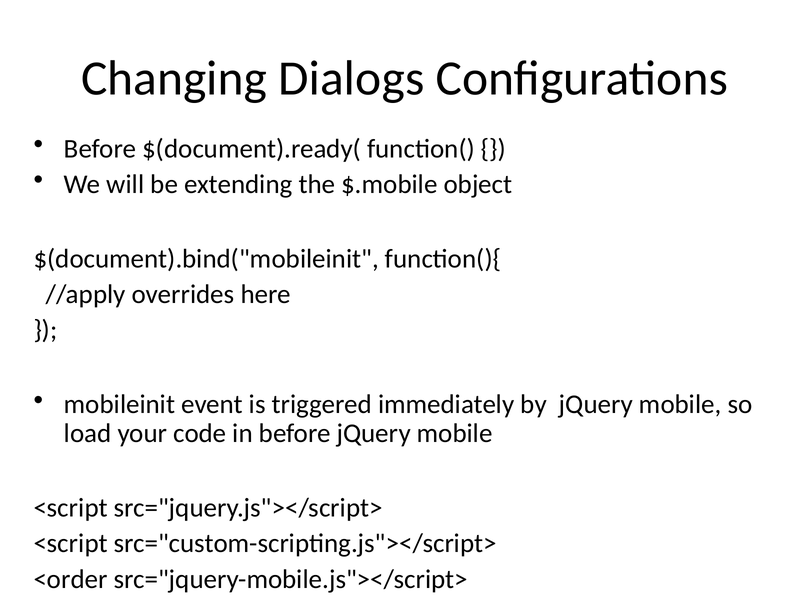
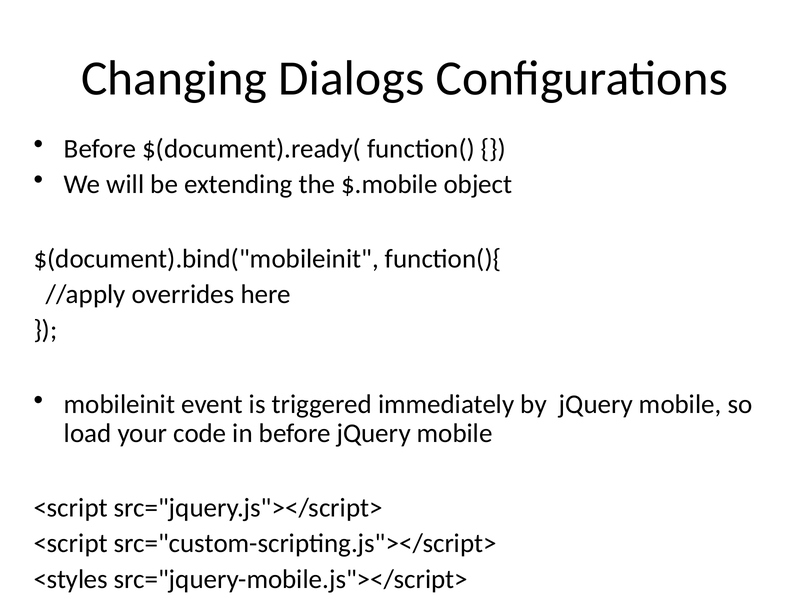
<order: <order -> <styles
